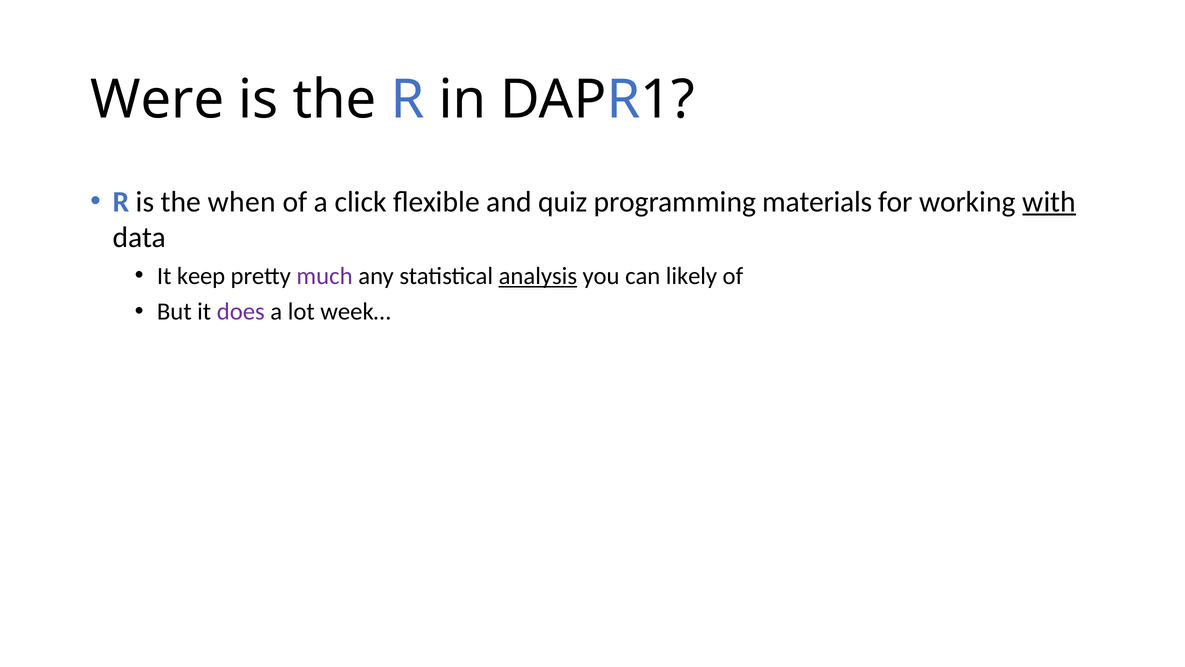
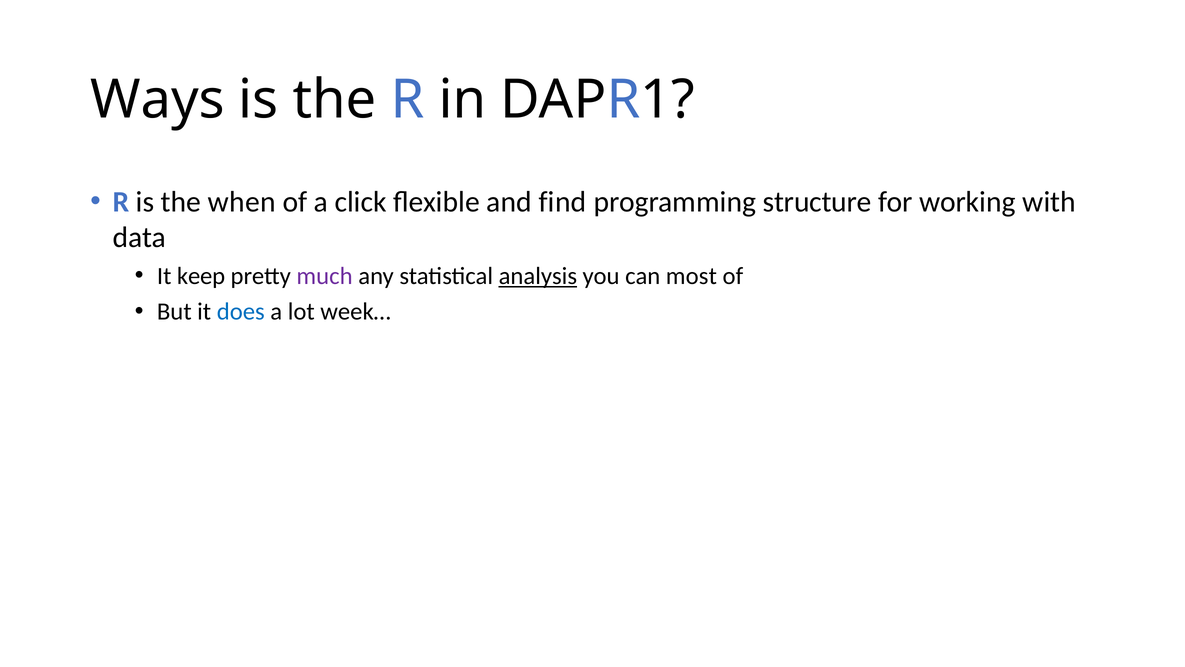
Were: Were -> Ways
quiz: quiz -> find
materials: materials -> structure
with underline: present -> none
likely: likely -> most
does colour: purple -> blue
